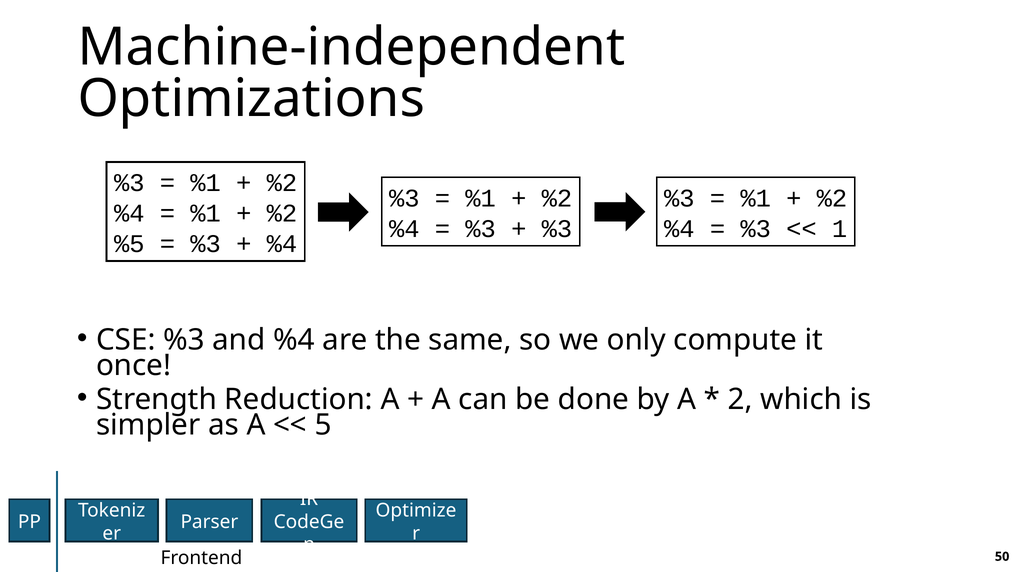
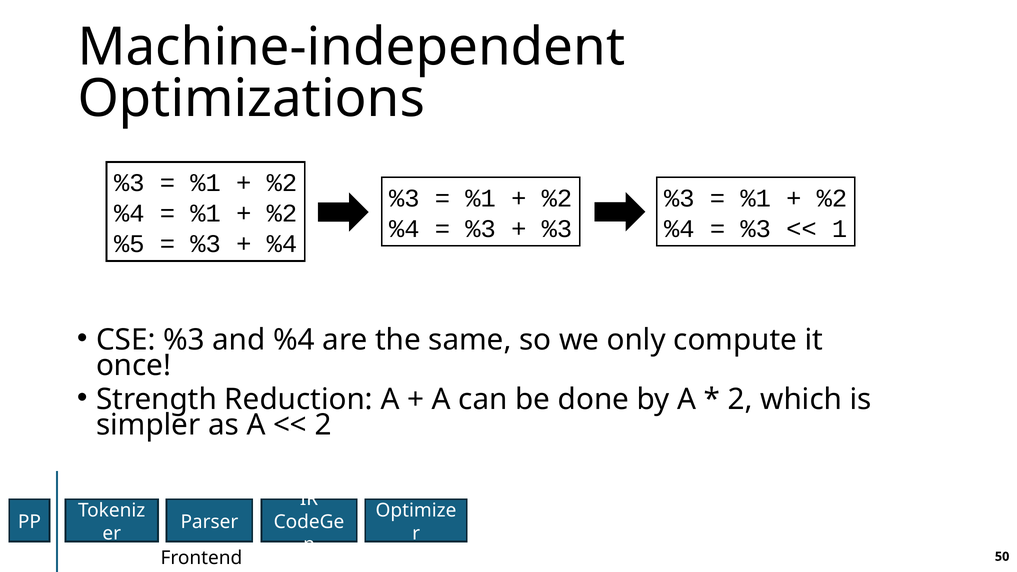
5 at (323, 425): 5 -> 2
